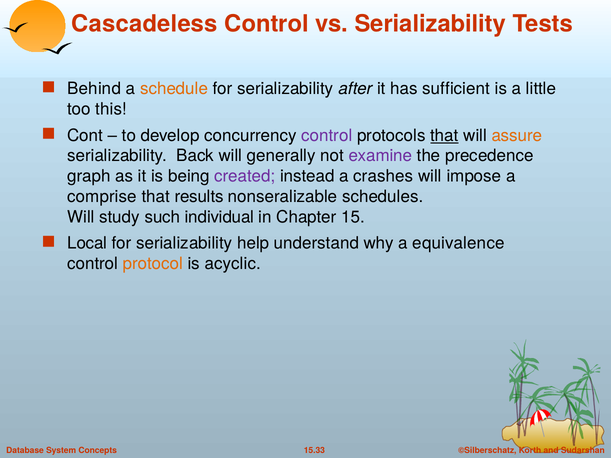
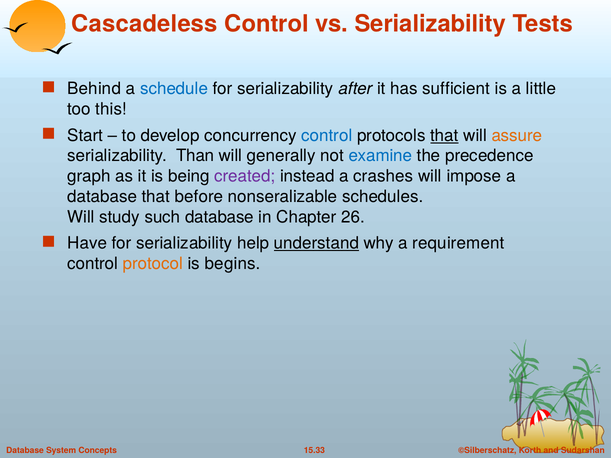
schedule colour: orange -> blue
Cont: Cont -> Start
control at (327, 136) colour: purple -> blue
Back: Back -> Than
examine colour: purple -> blue
comprise at (102, 197): comprise -> database
results: results -> before
such individual: individual -> database
15: 15 -> 26
Local: Local -> Have
understand underline: none -> present
equivalence: equivalence -> requirement
acyclic: acyclic -> begins
